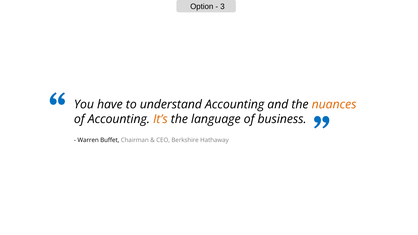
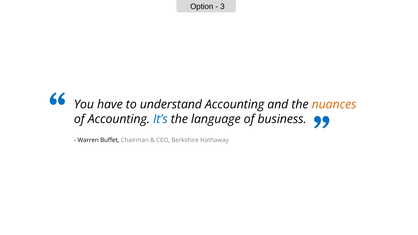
It’s colour: orange -> blue
